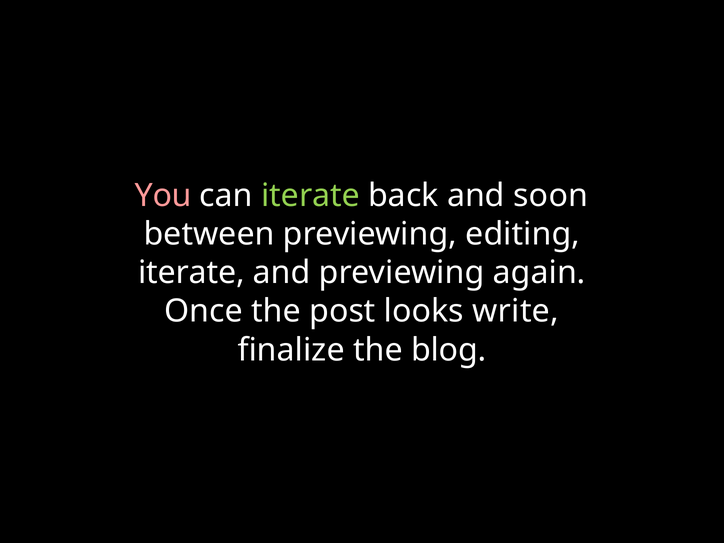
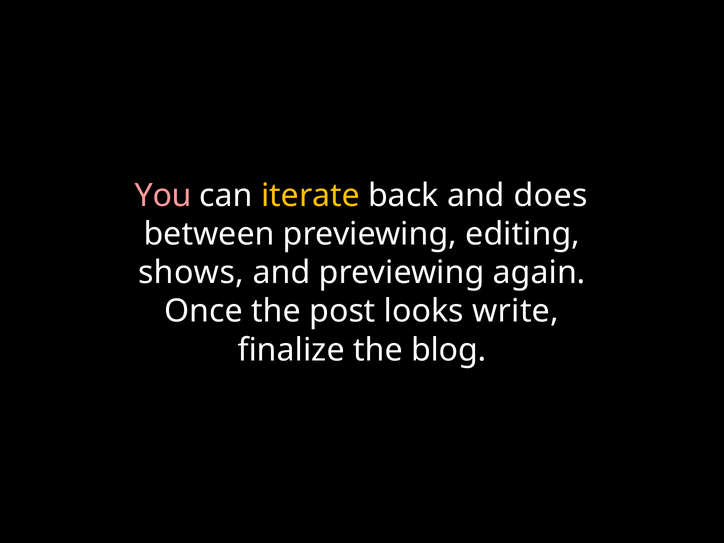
iterate at (311, 195) colour: light green -> yellow
soon: soon -> does
iterate at (191, 273): iterate -> shows
